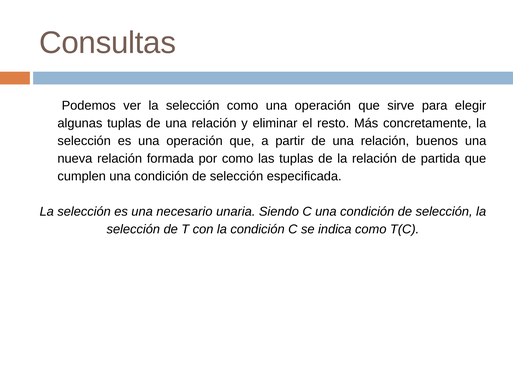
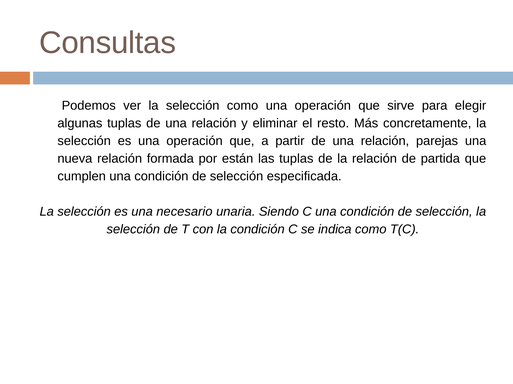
buenos: buenos -> parejas
por como: como -> están
